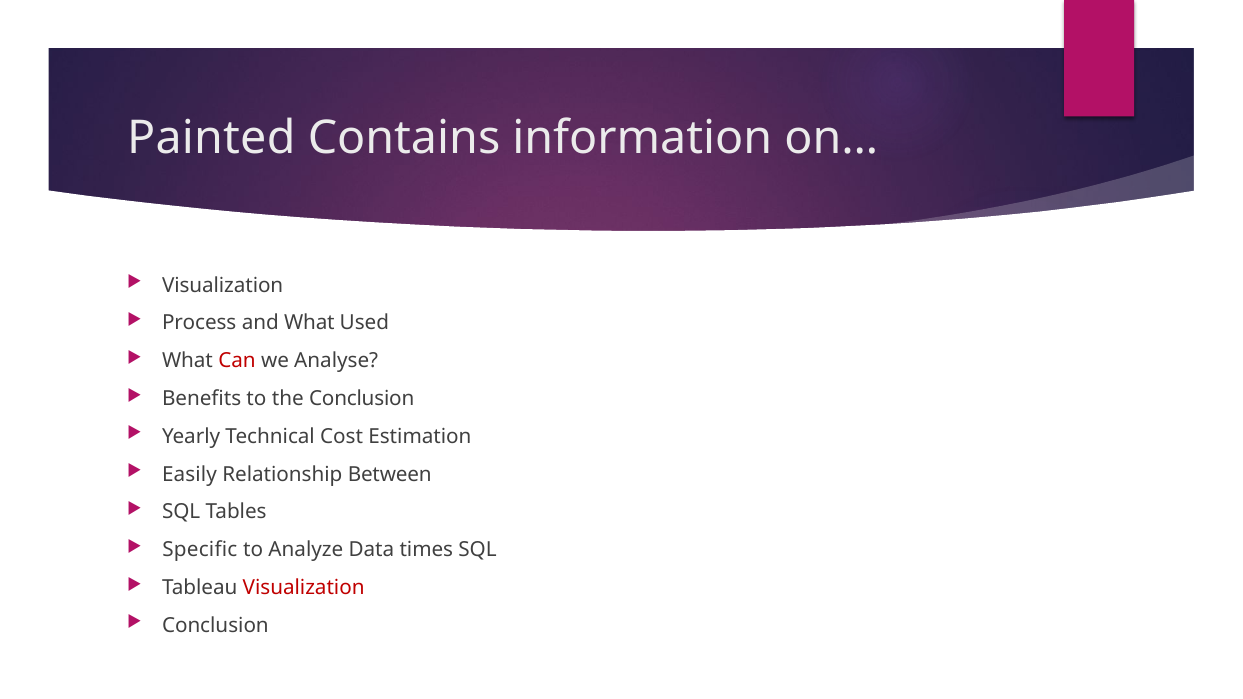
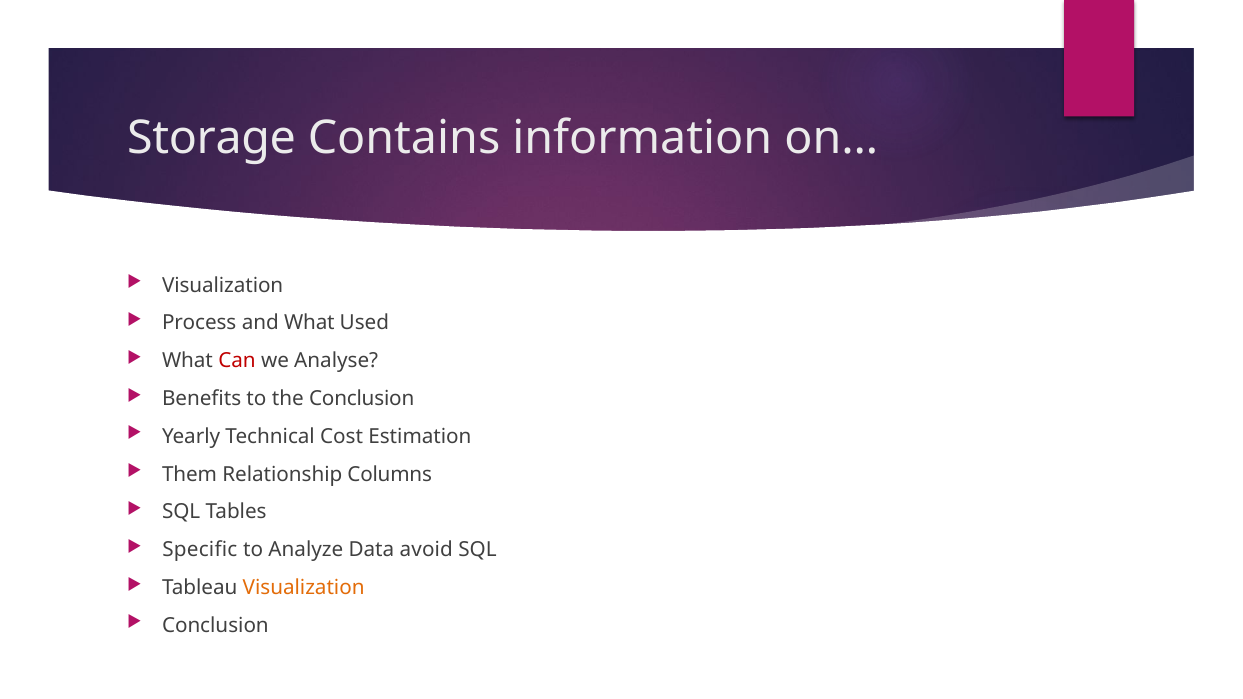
Painted: Painted -> Storage
Easily: Easily -> Them
Between: Between -> Columns
times: times -> avoid
Visualization at (304, 588) colour: red -> orange
